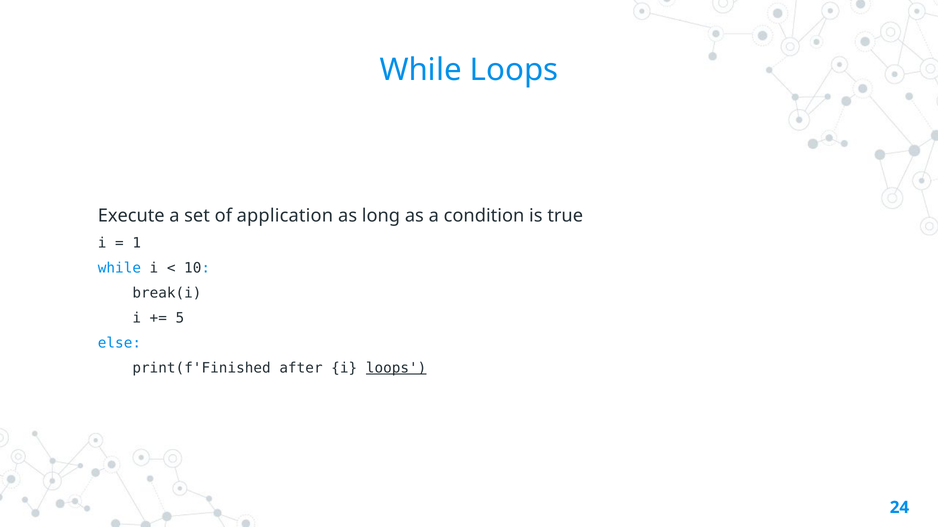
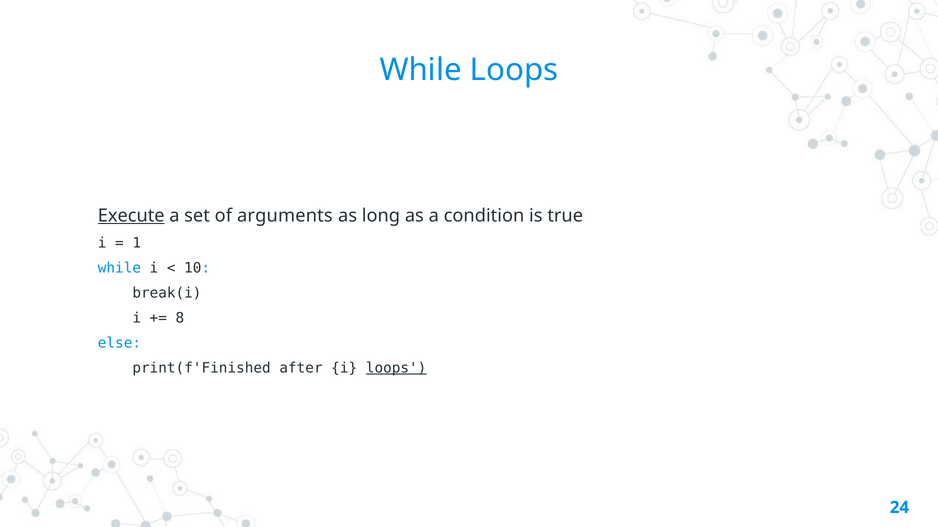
Execute underline: none -> present
application: application -> arguments
5: 5 -> 8
